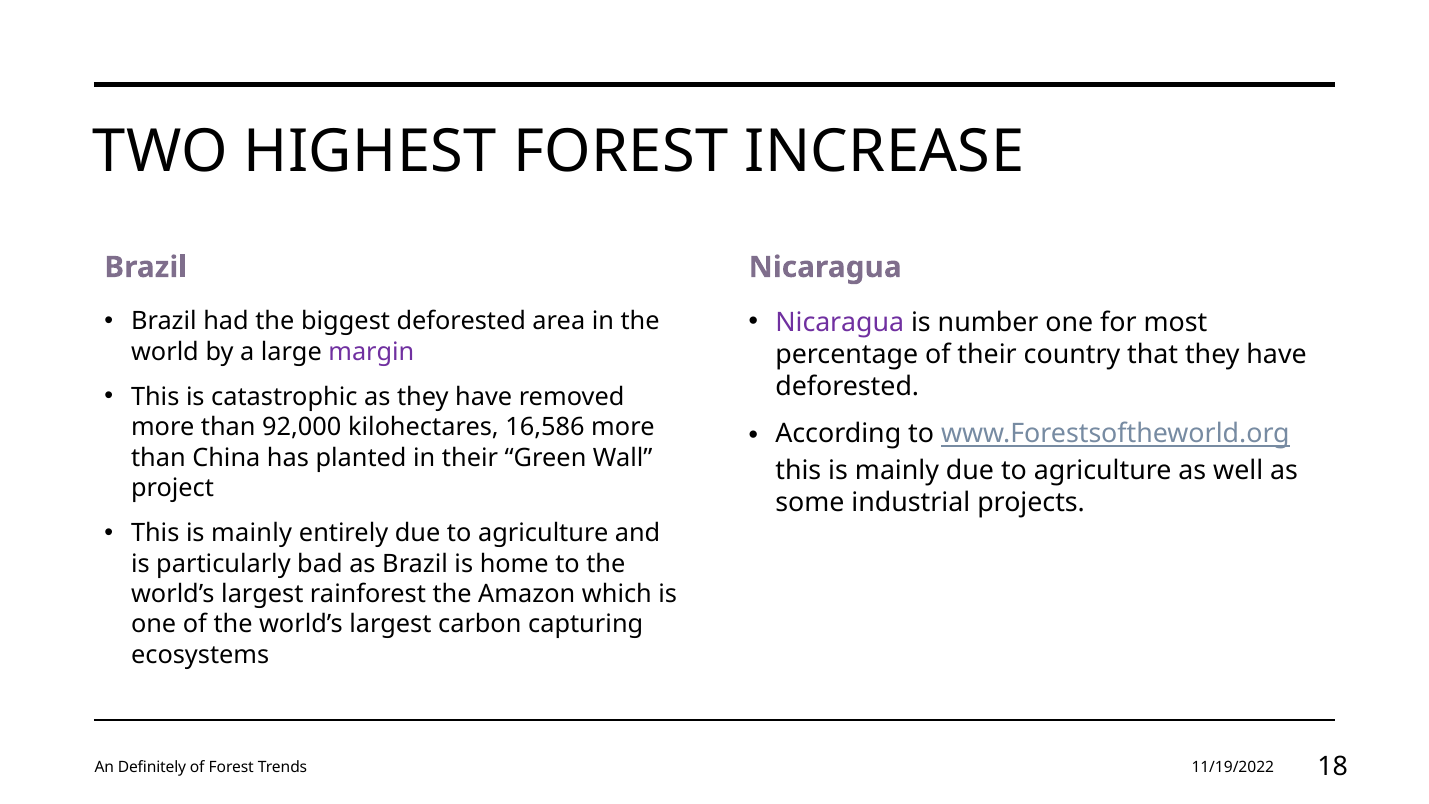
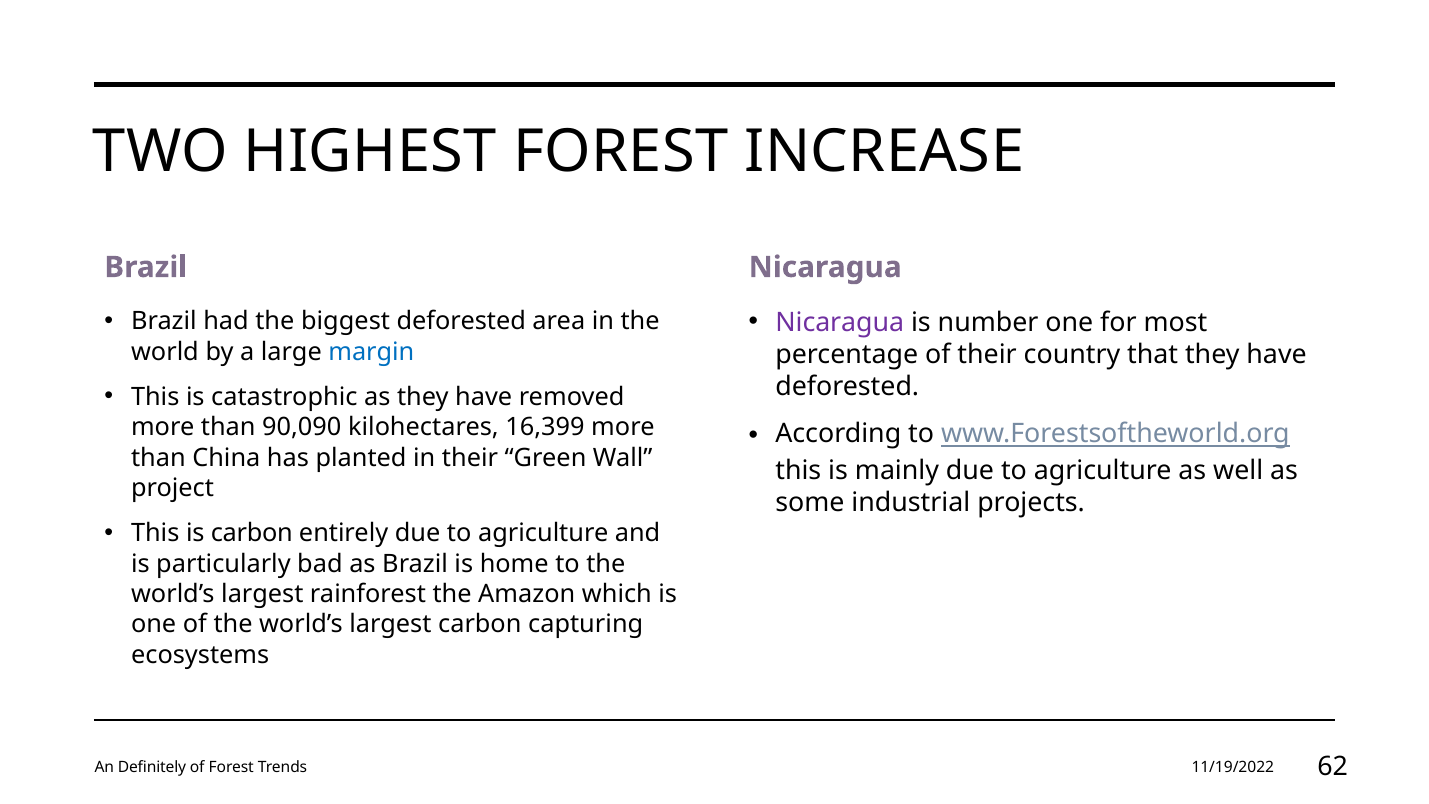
margin colour: purple -> blue
92,000: 92,000 -> 90,090
16,586: 16,586 -> 16,399
mainly at (252, 533): mainly -> carbon
18: 18 -> 62
